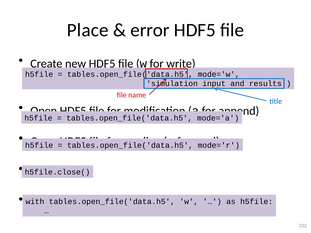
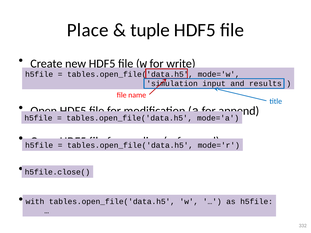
error: error -> tuple
